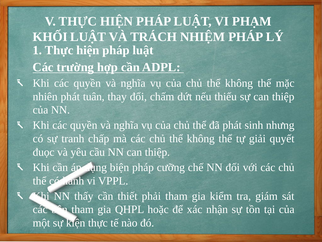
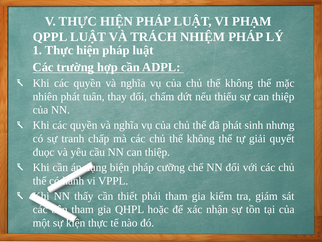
KHỐI: KHỐI -> QPPL
